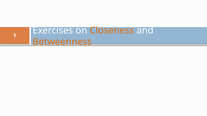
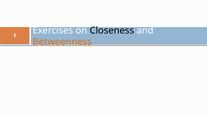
Closeness colour: orange -> black
